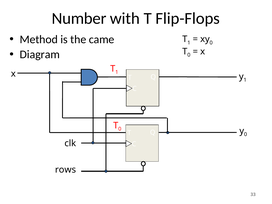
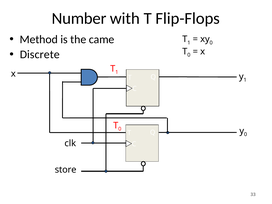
Diagram: Diagram -> Discrete
rows: rows -> store
